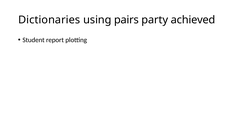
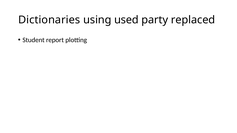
pairs: pairs -> used
achieved: achieved -> replaced
